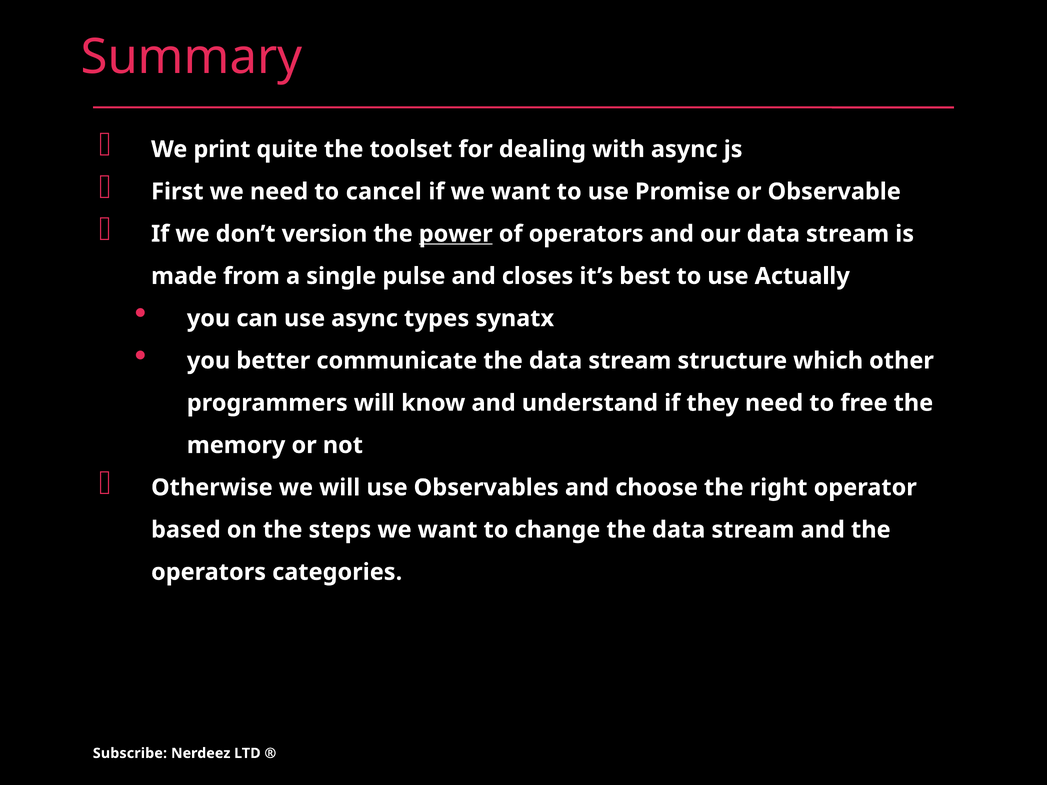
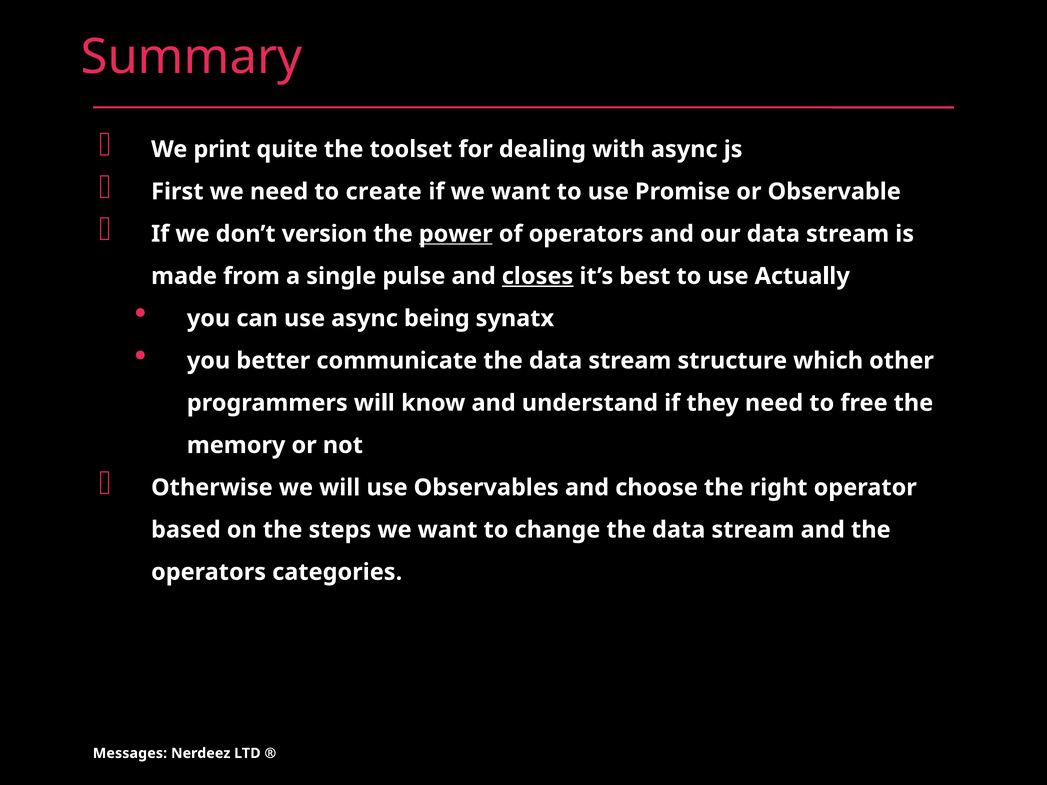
cancel: cancel -> create
closes underline: none -> present
types: types -> being
Subscribe: Subscribe -> Messages
